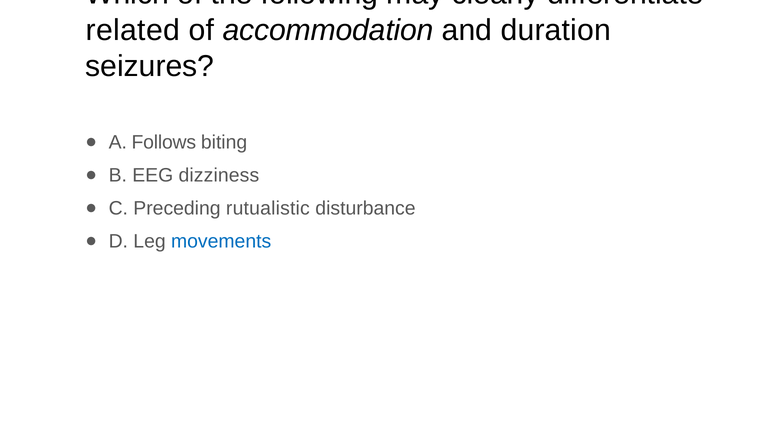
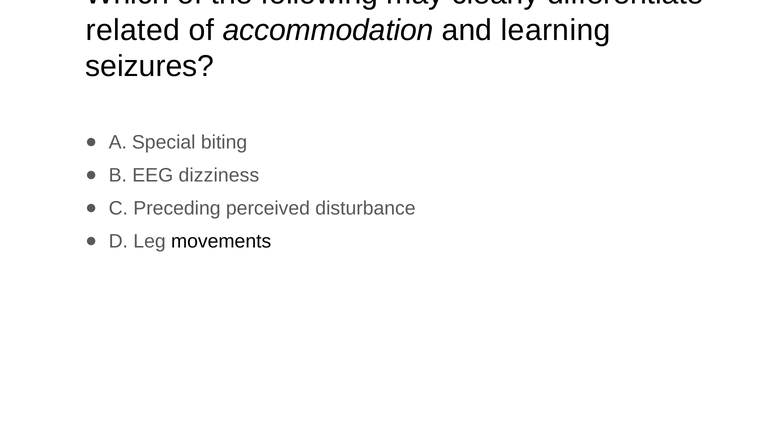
duration: duration -> learning
Follows: Follows -> Special
rutualistic: rutualistic -> perceived
movements colour: blue -> black
